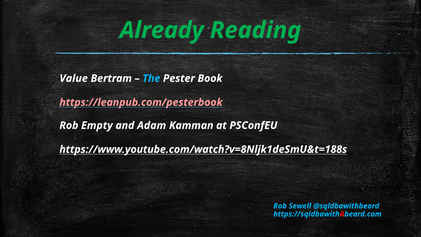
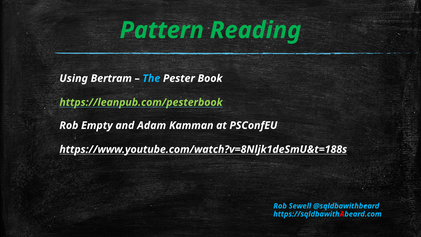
Already: Already -> Pattern
Value: Value -> Using
https://leanpub.com/pesterbook colour: pink -> light green
